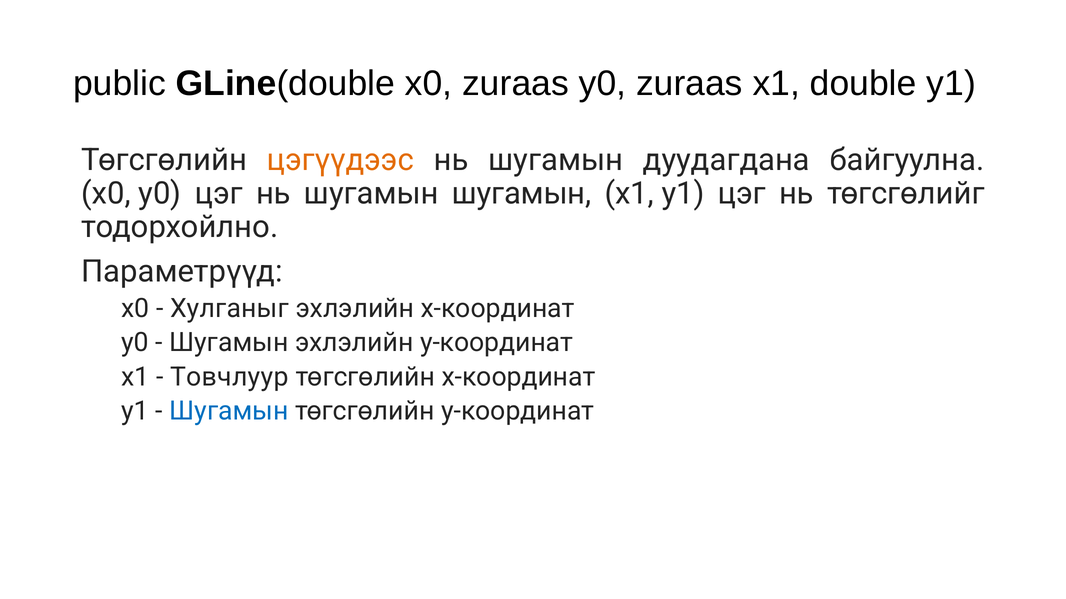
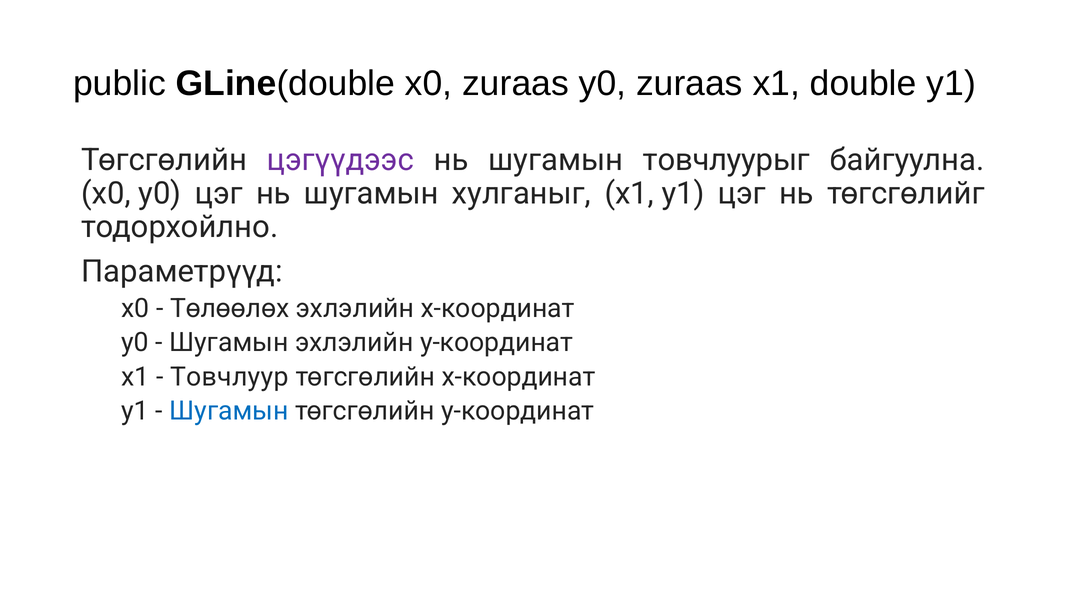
цэгүүдээс colour: orange -> purple
дуудагдана: дуудагдана -> товчлуурыг
шугамын шугамын: шугамын -> хулганыг
Хулганыг: Хулганыг -> Төлөөлөх
